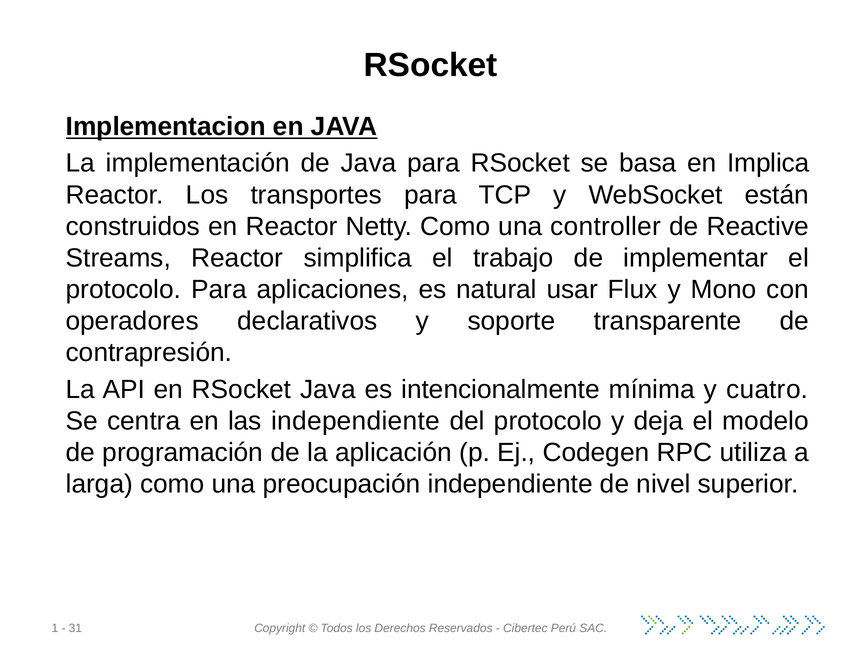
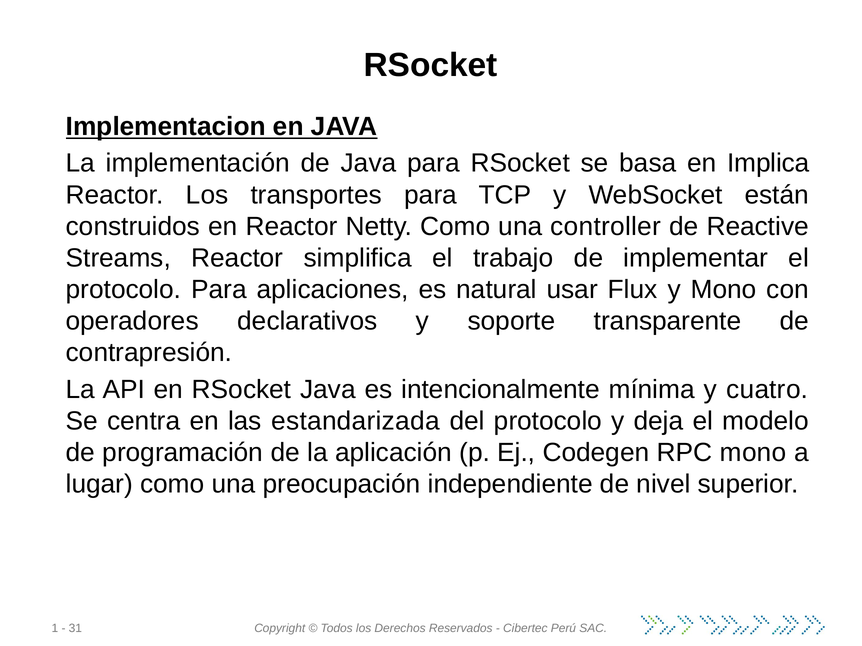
las independiente: independiente -> estandarizada
RPC utiliza: utiliza -> mono
larga: larga -> lugar
